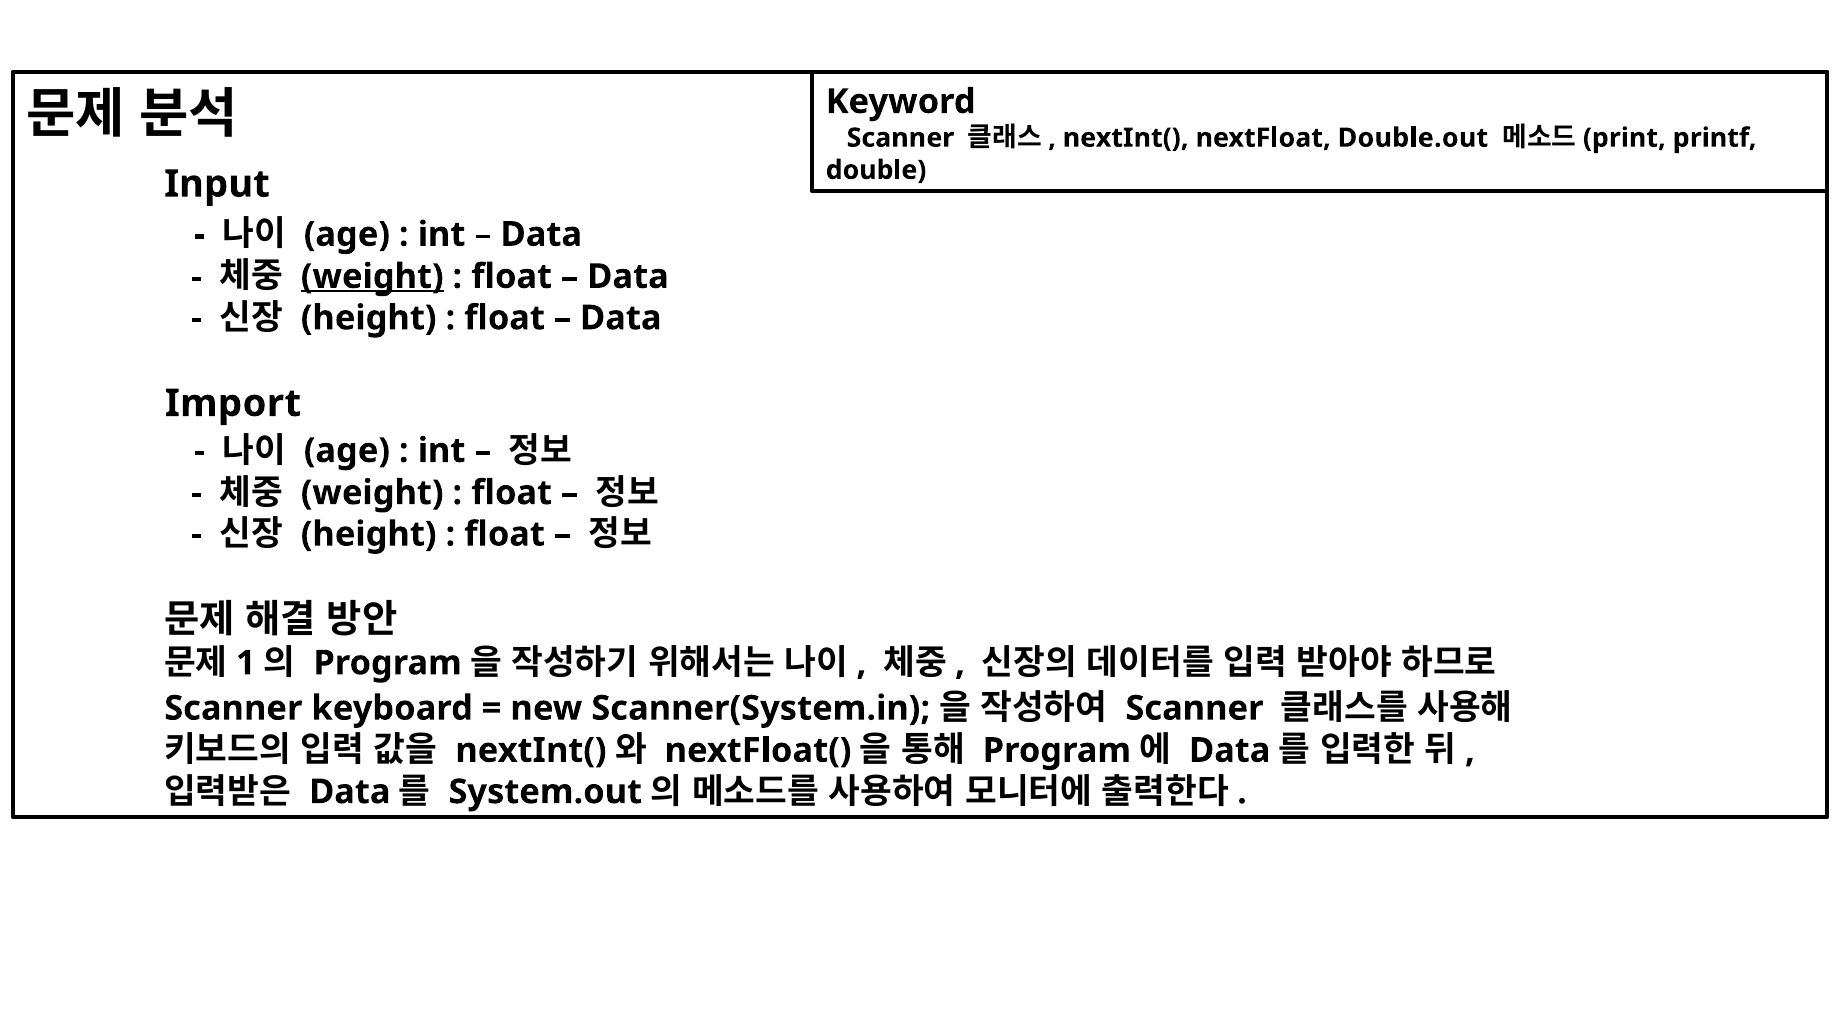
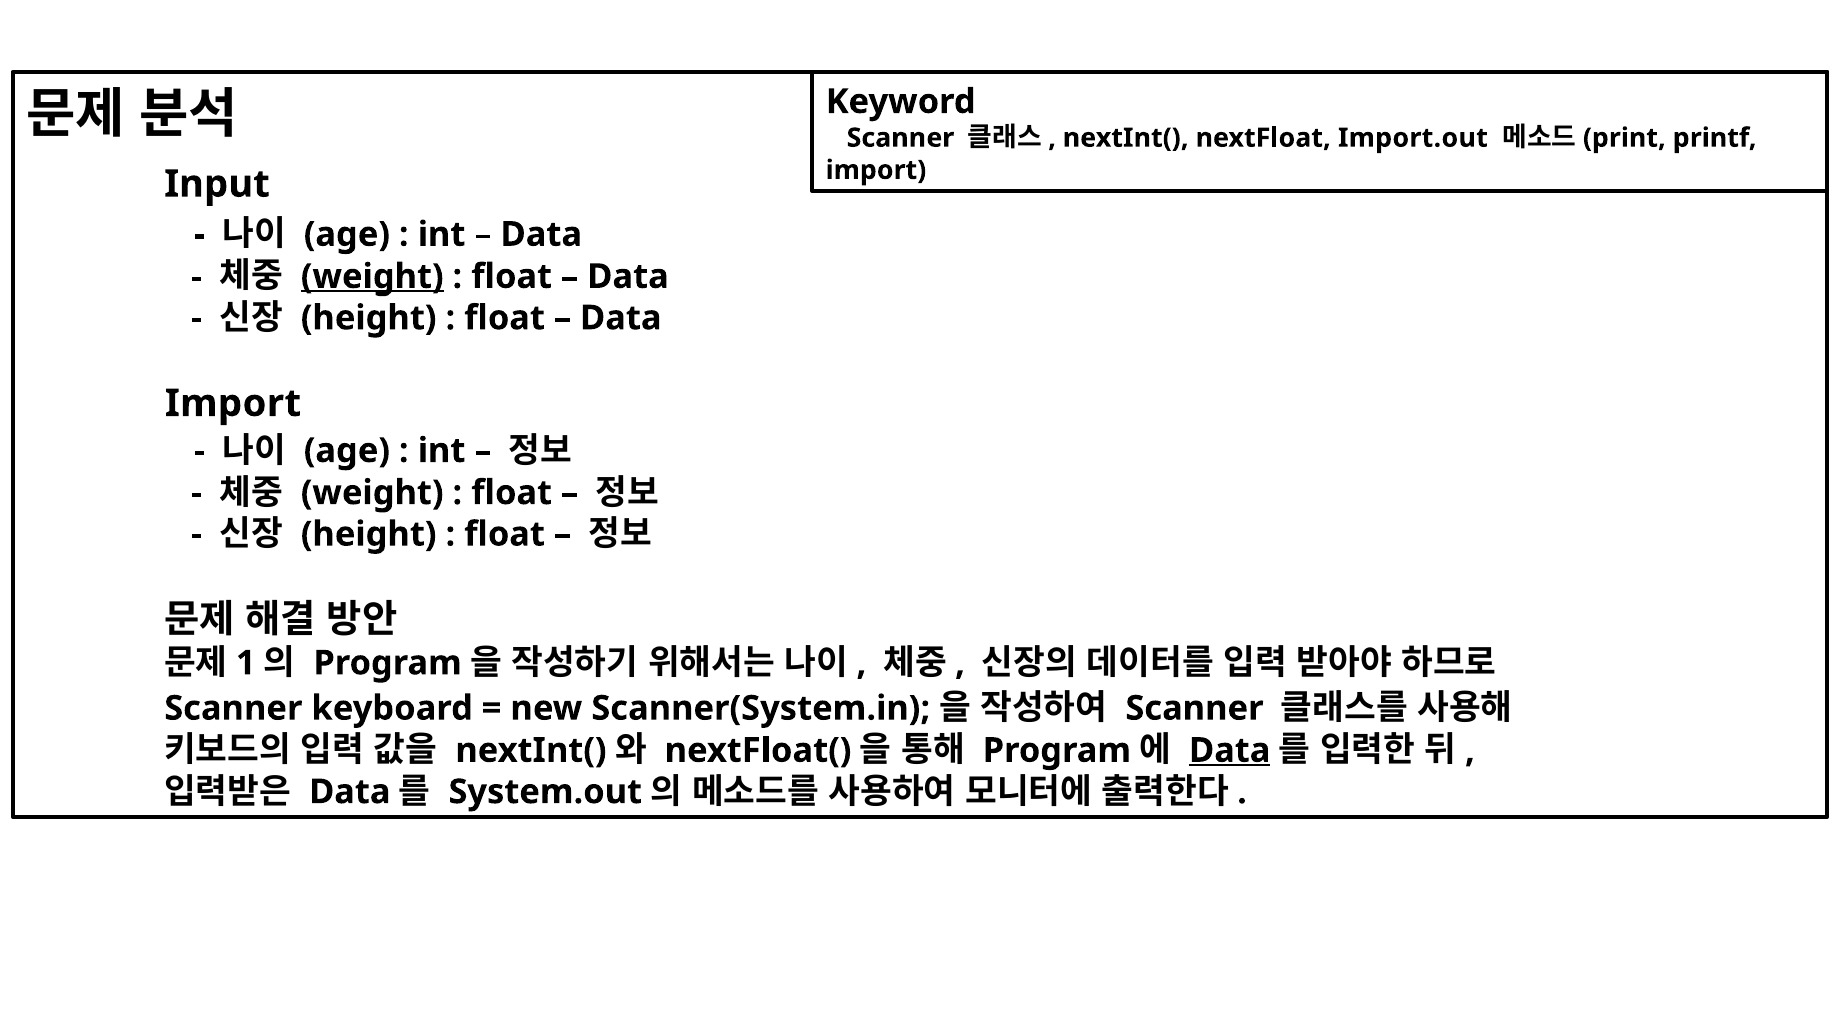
Double.out: Double.out -> Import.out
double at (876, 170): double -> import
Data at (1230, 750) underline: none -> present
